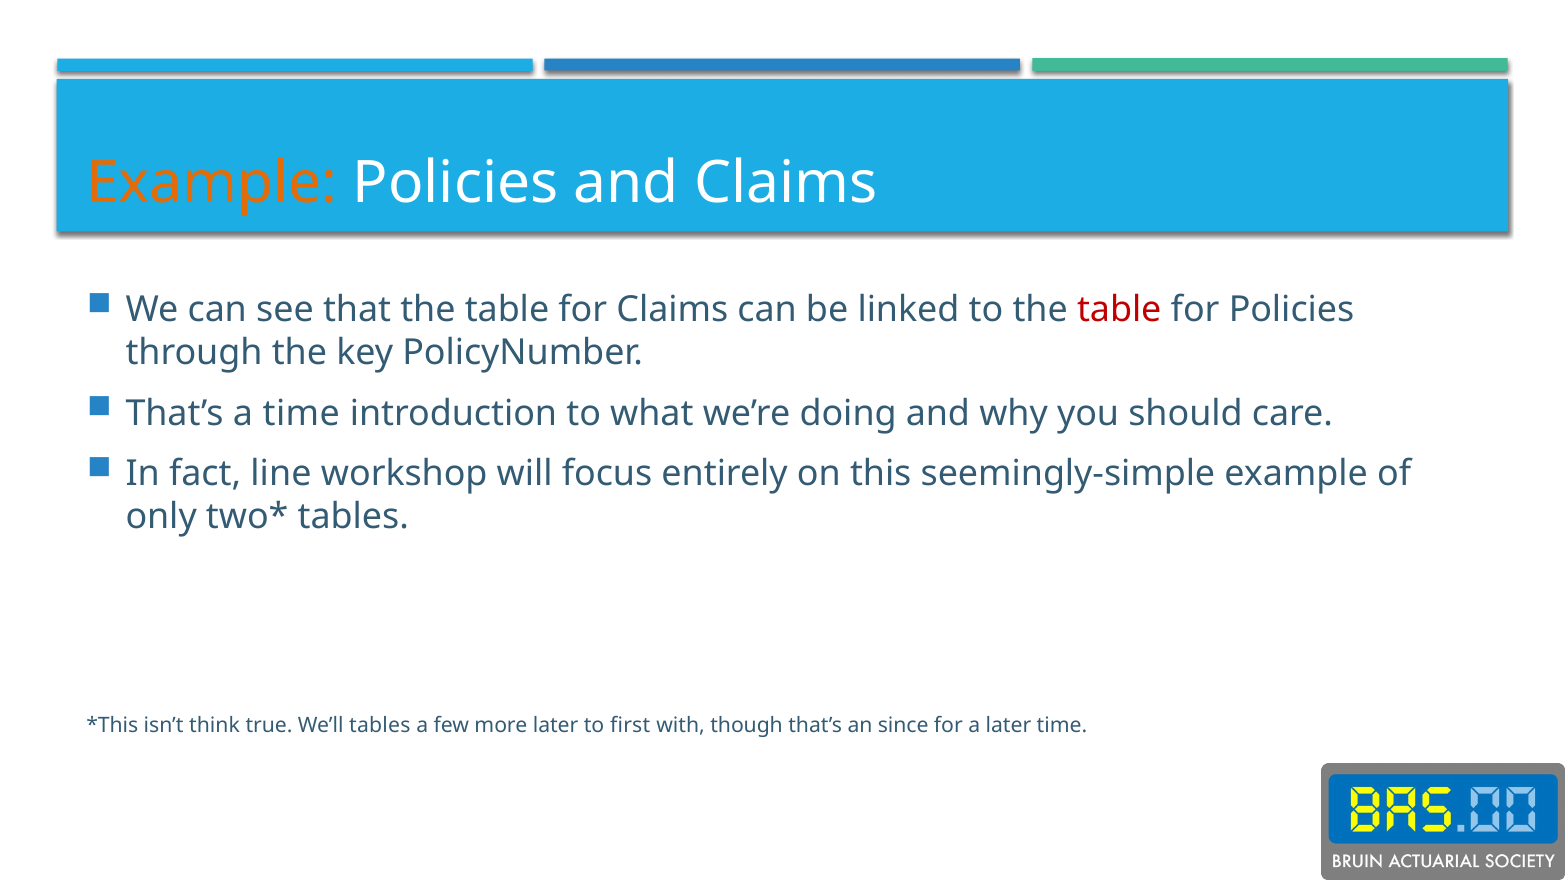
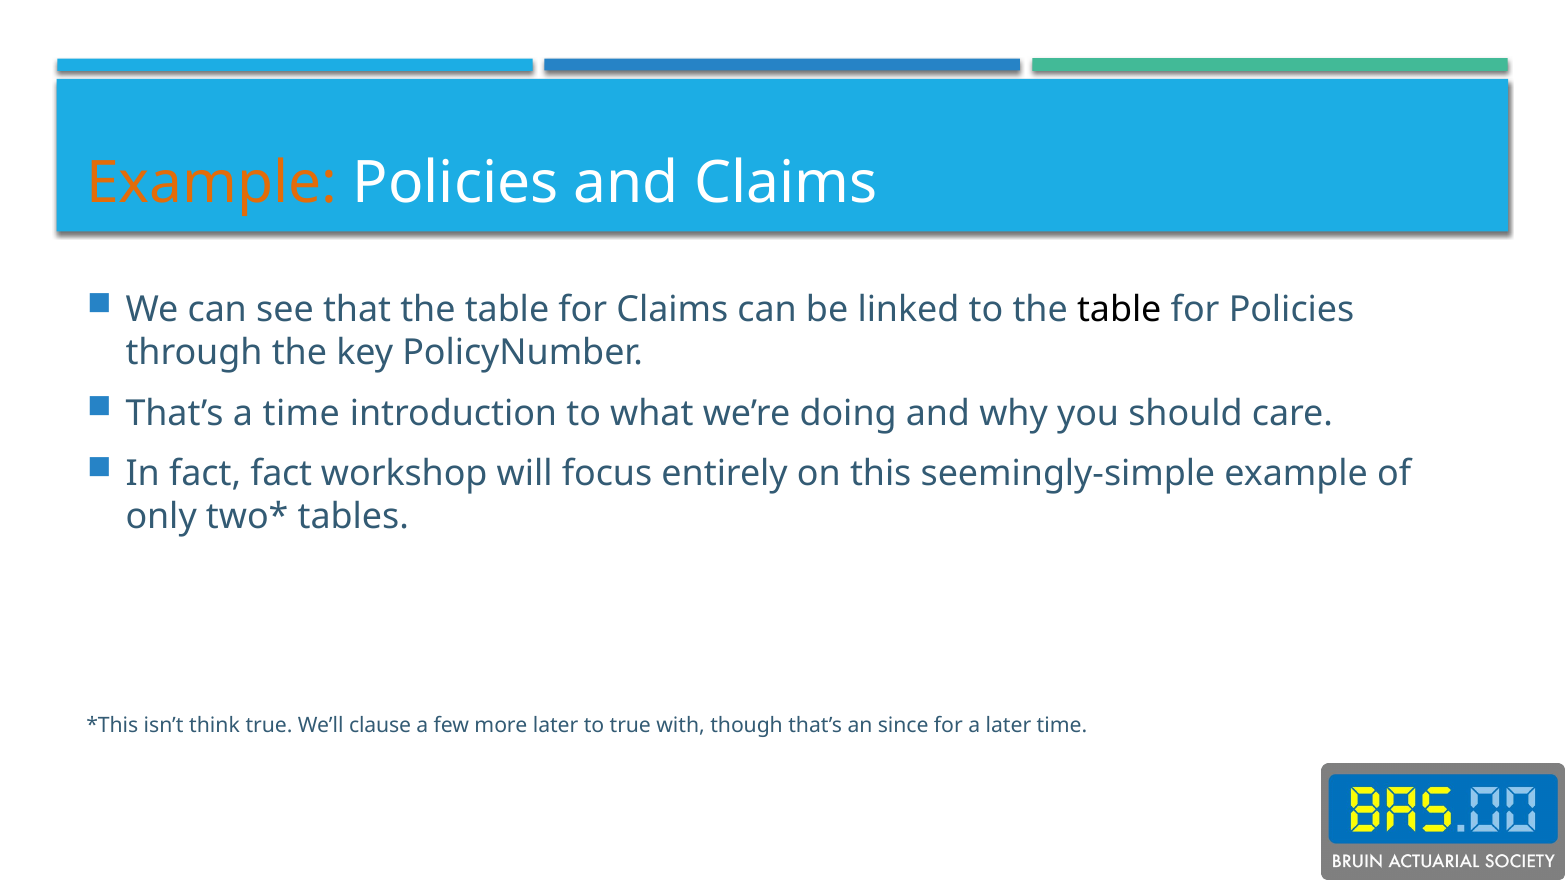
table at (1119, 310) colour: red -> black
fact line: line -> fact
We’ll tables: tables -> clause
to first: first -> true
